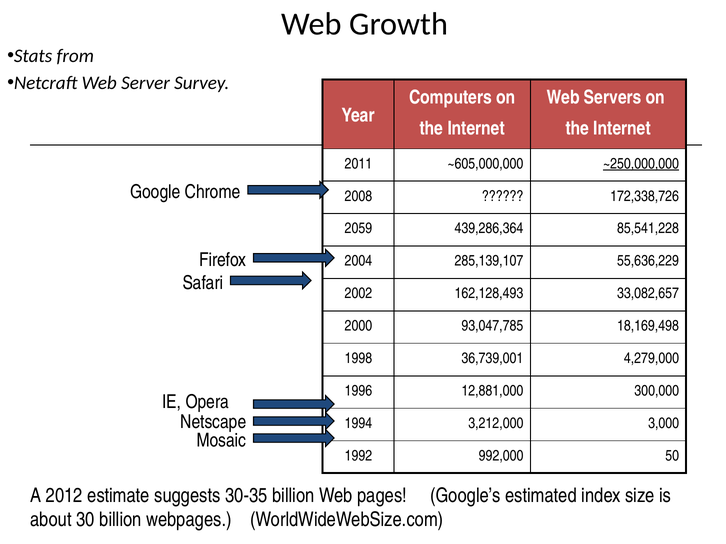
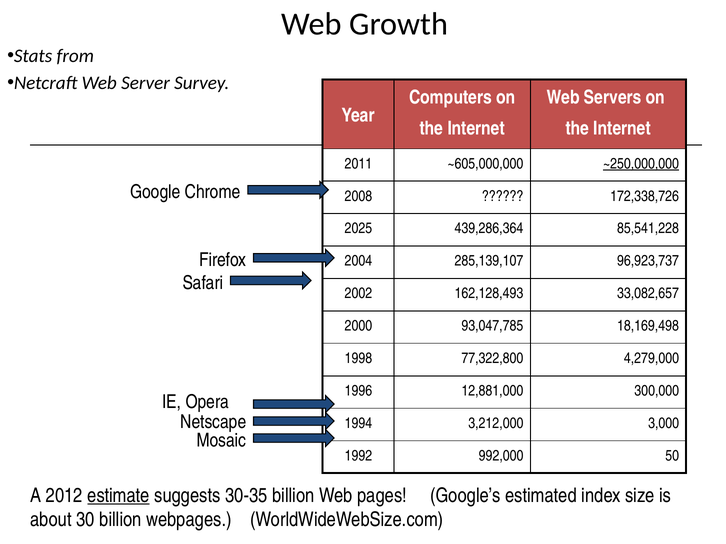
2059: 2059 -> 2025
55,636,229: 55,636,229 -> 96,923,737
36,739,001: 36,739,001 -> 77,322,800
estimate underline: none -> present
